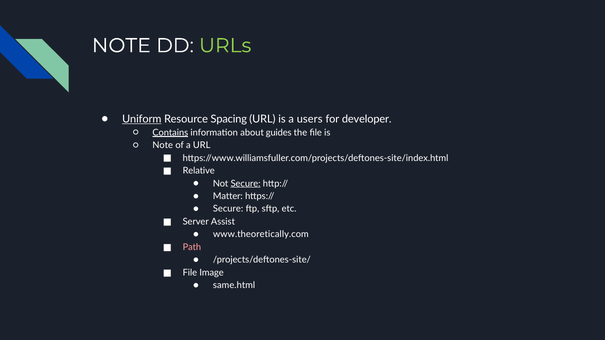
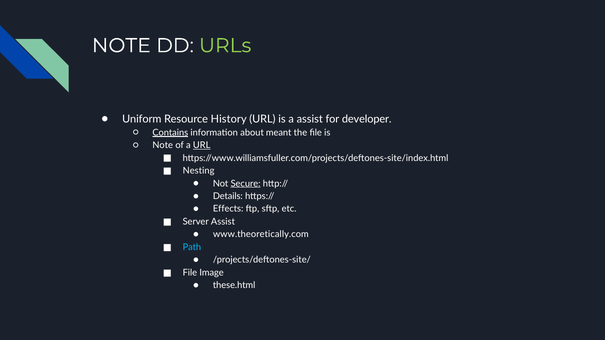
Uniform underline: present -> none
Spacing: Spacing -> History
a users: users -> assist
guides: guides -> meant
URL at (202, 145) underline: none -> present
Relative: Relative -> Nesting
Matter: Matter -> Details
Secure at (228, 209): Secure -> Effects
Path colour: pink -> light blue
same.html: same.html -> these.html
